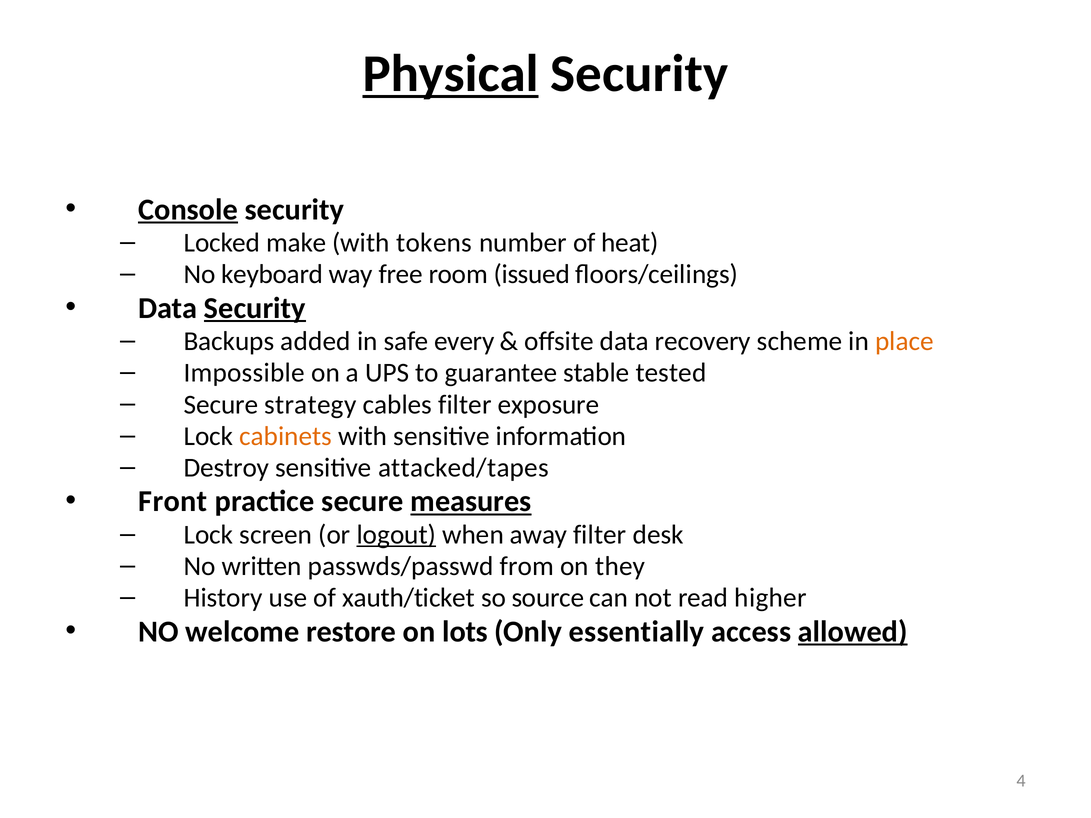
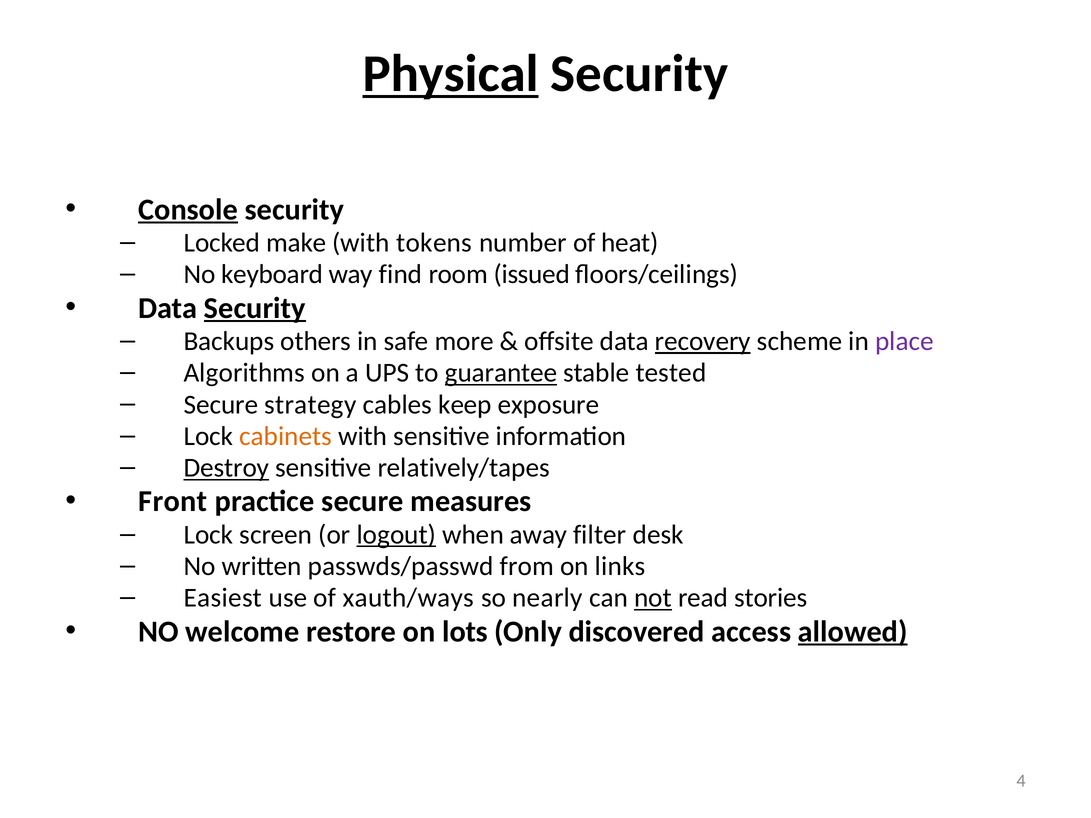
free: free -> find
added: added -> others
every: every -> more
recovery underline: none -> present
place colour: orange -> purple
Impossible: Impossible -> Algorithms
guarantee underline: none -> present
cables filter: filter -> keep
Destroy underline: none -> present
attacked/tapes: attacked/tapes -> relatively/tapes
measures underline: present -> none
they: they -> links
History: History -> Easiest
xauth/ticket: xauth/ticket -> xauth/ways
source: source -> nearly
not underline: none -> present
higher: higher -> stories
essentially: essentially -> discovered
